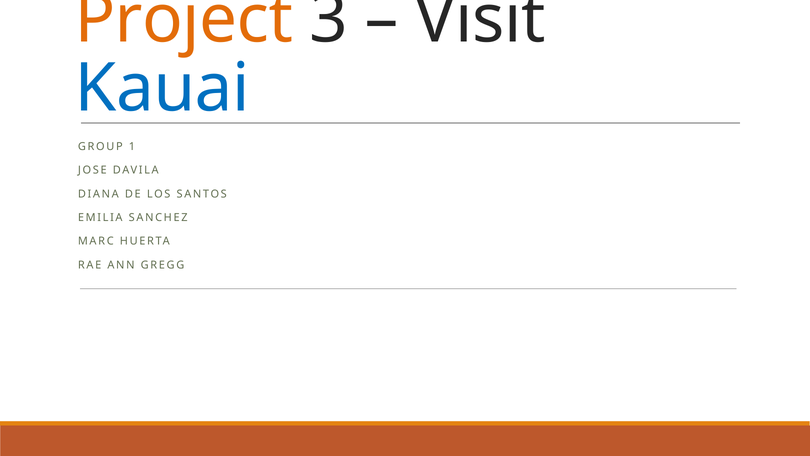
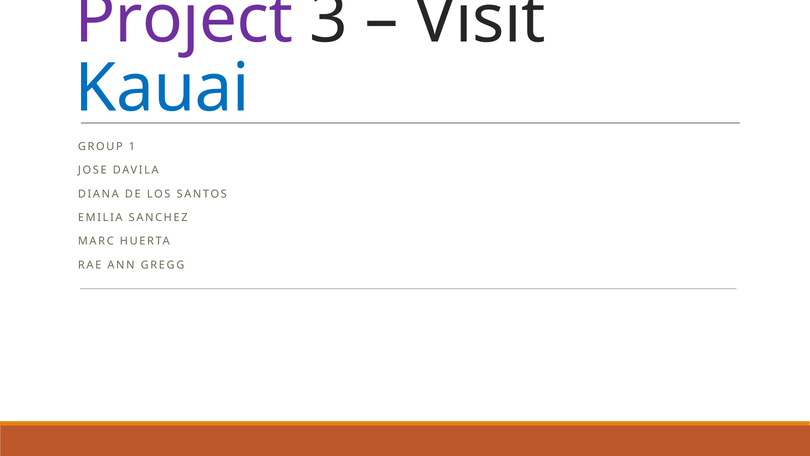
Project colour: orange -> purple
